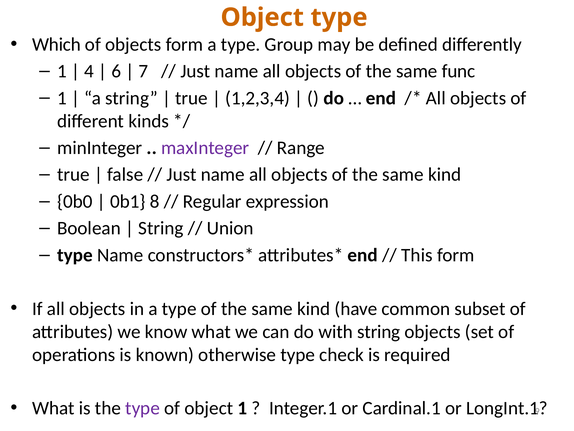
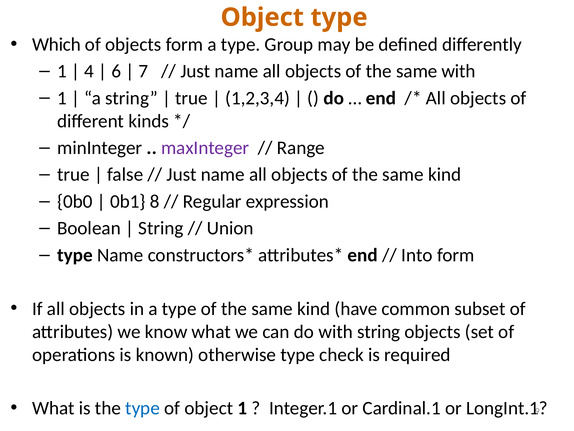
same func: func -> with
This: This -> Into
type at (143, 408) colour: purple -> blue
